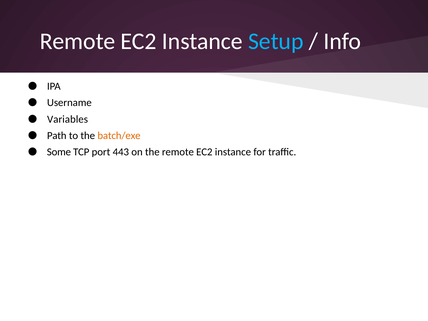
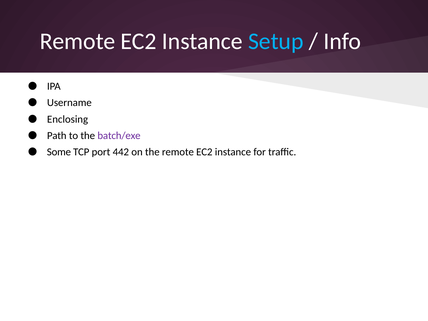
Variables: Variables -> Enclosing
batch/exe colour: orange -> purple
443: 443 -> 442
